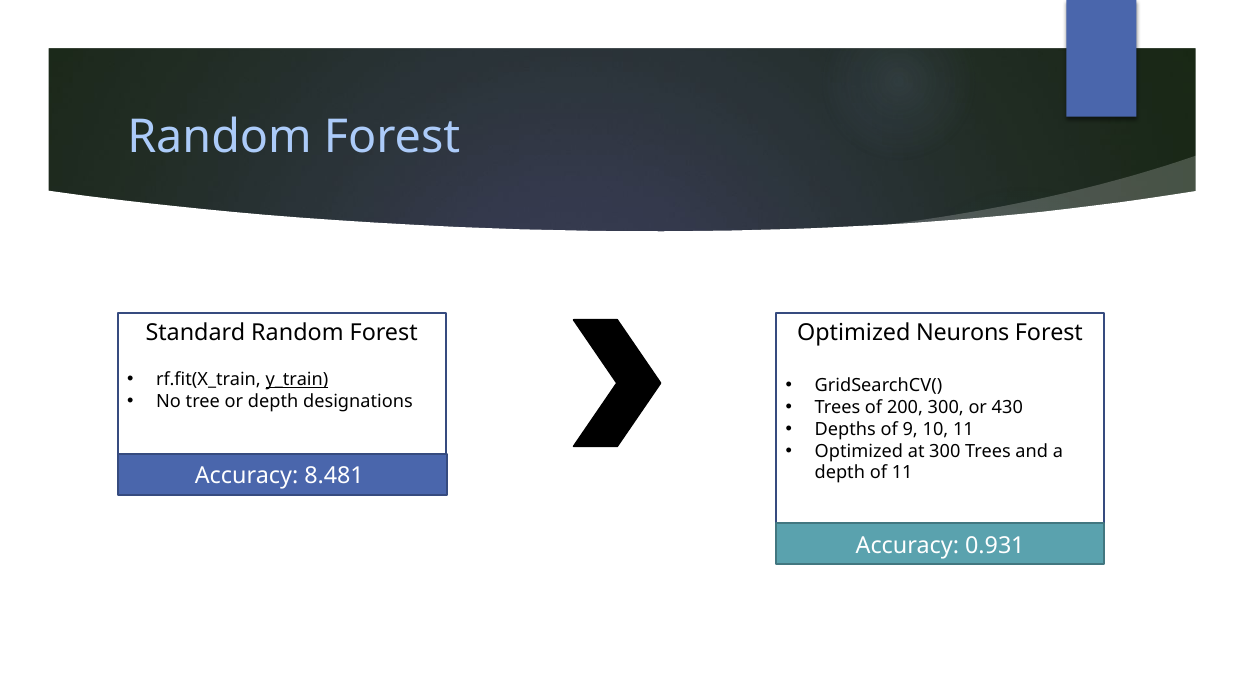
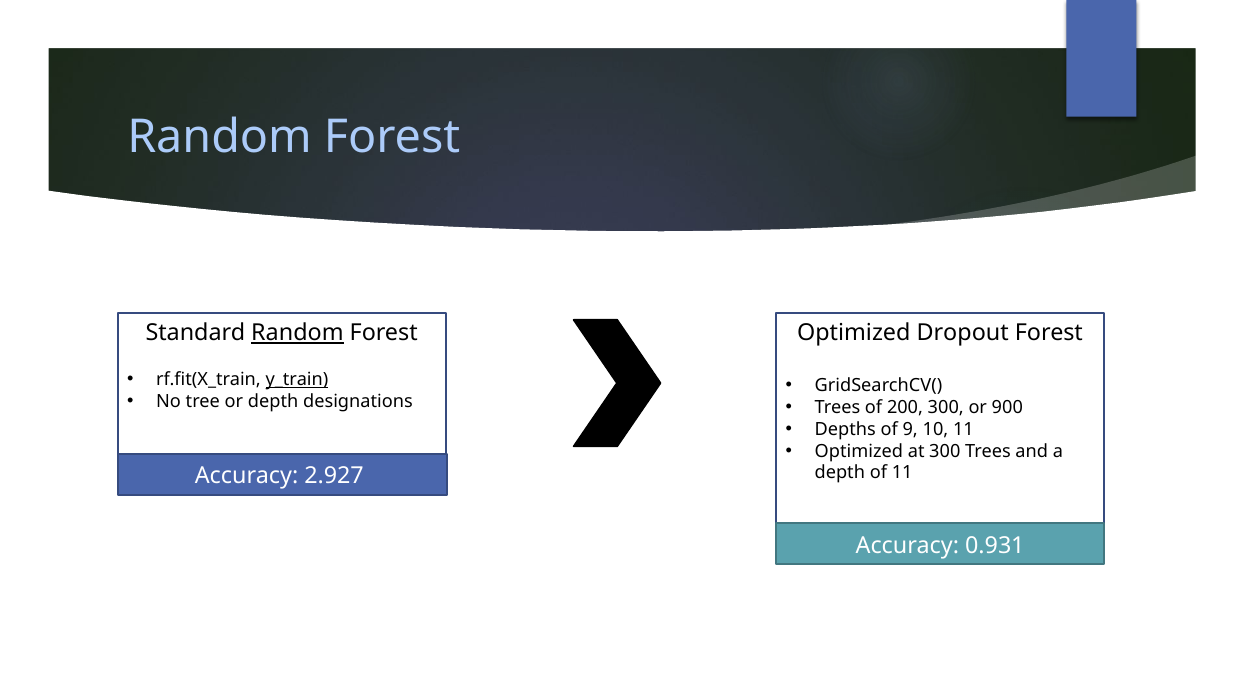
Neurons: Neurons -> Dropout
Random at (297, 333) underline: none -> present
430: 430 -> 900
8.481: 8.481 -> 2.927
